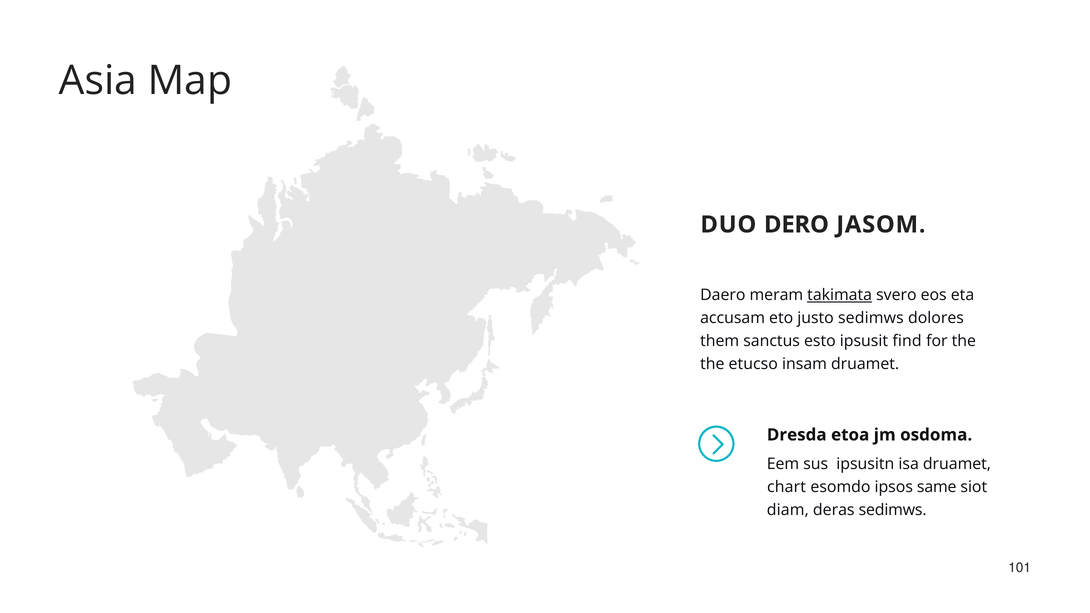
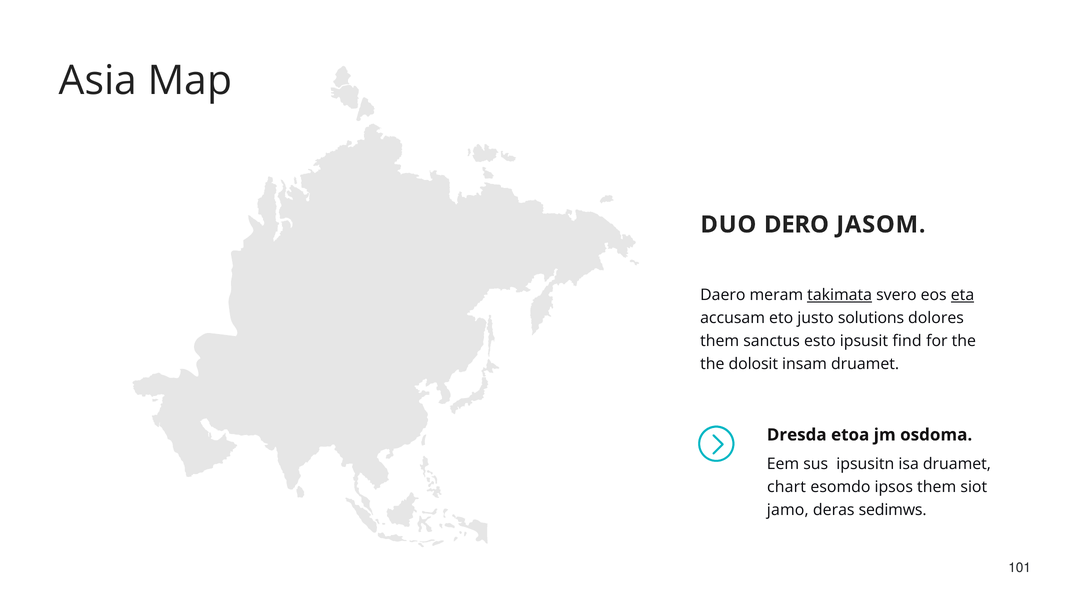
eta underline: none -> present
justo sedimws: sedimws -> solutions
etucso: etucso -> dolosit
ipsos same: same -> them
diam: diam -> jamo
